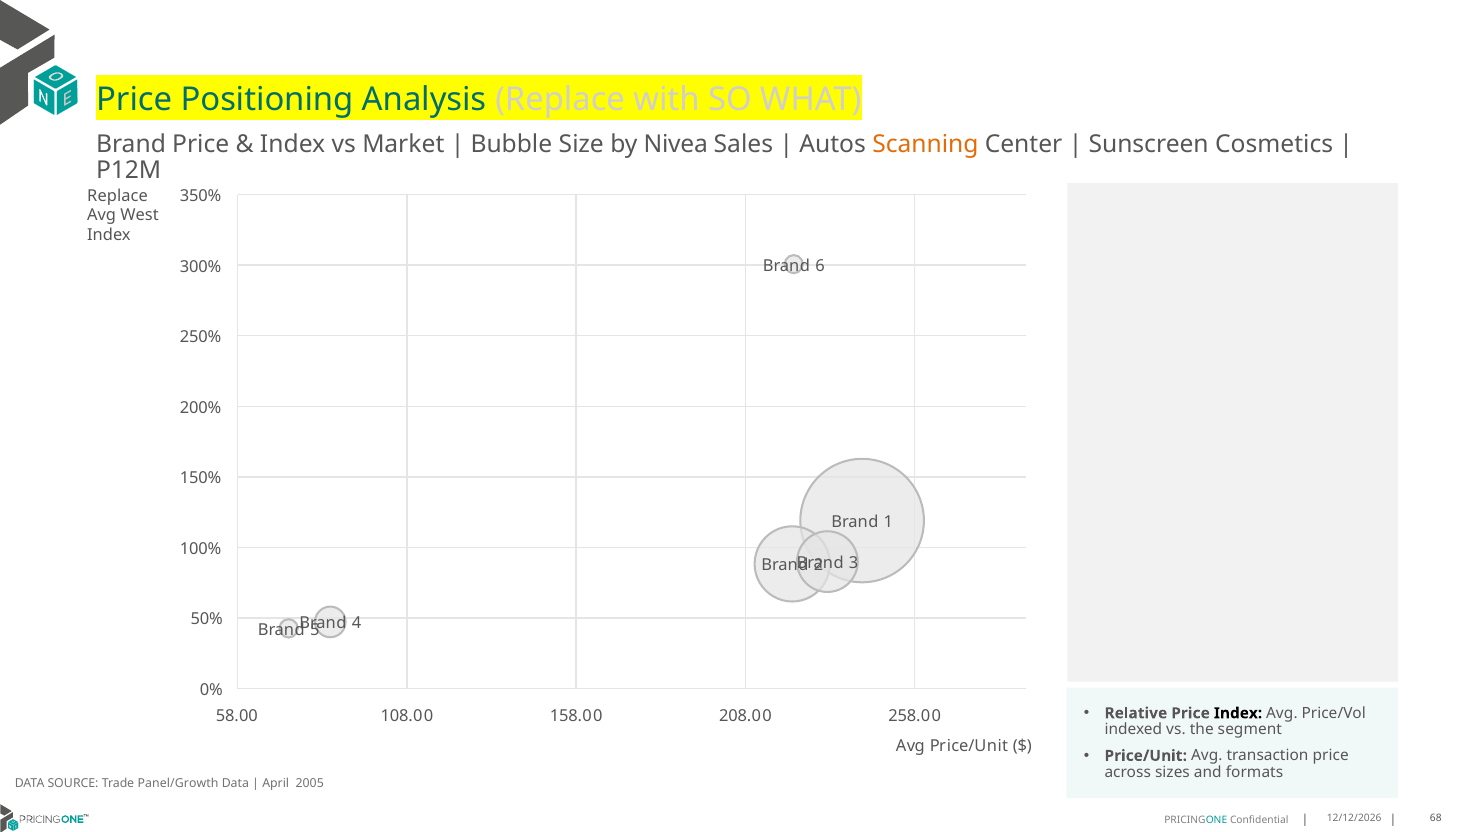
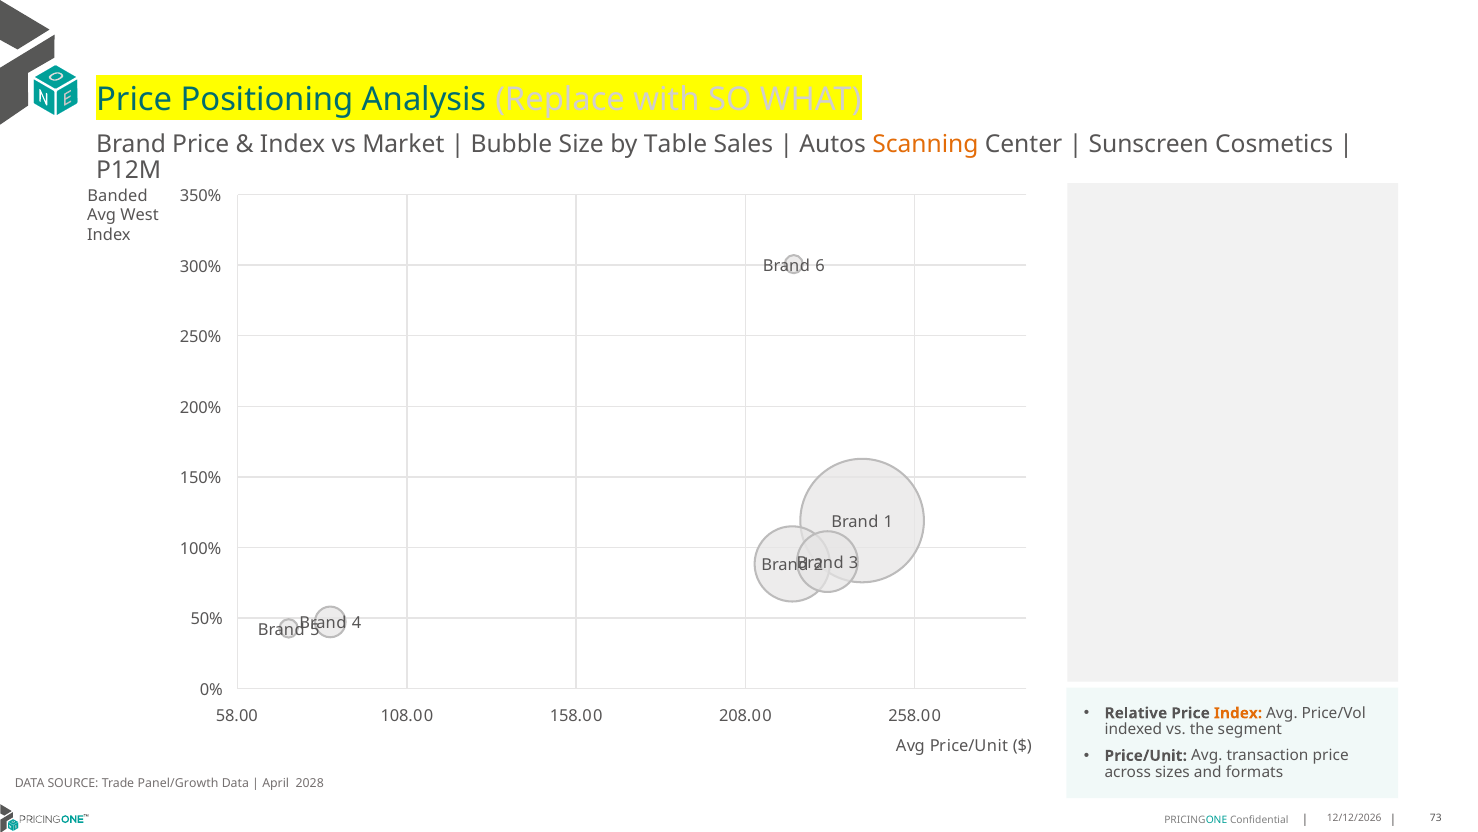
Nivea: Nivea -> Table
Replace at (118, 195): Replace -> Banded
Index at (1238, 713) colour: black -> orange
2005: 2005 -> 2028
68: 68 -> 73
